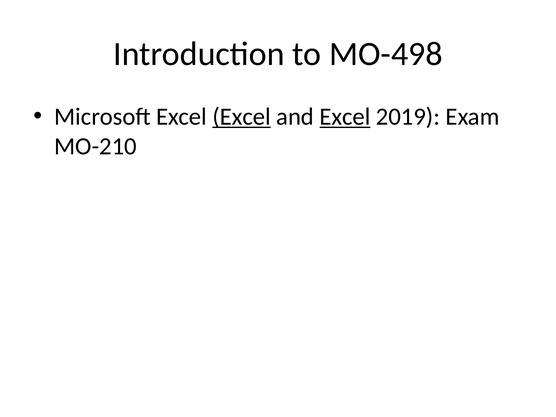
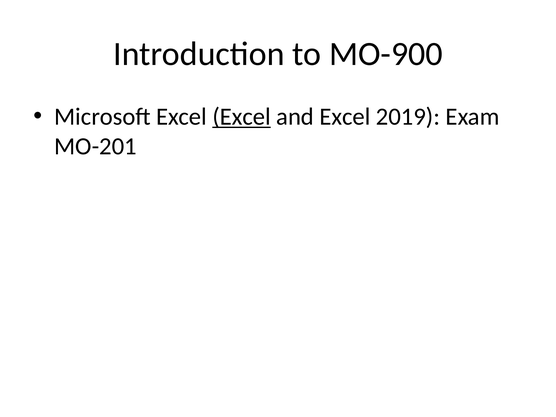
MO-498: MO-498 -> MO-900
Excel at (345, 117) underline: present -> none
MO-210: MO-210 -> MO-201
